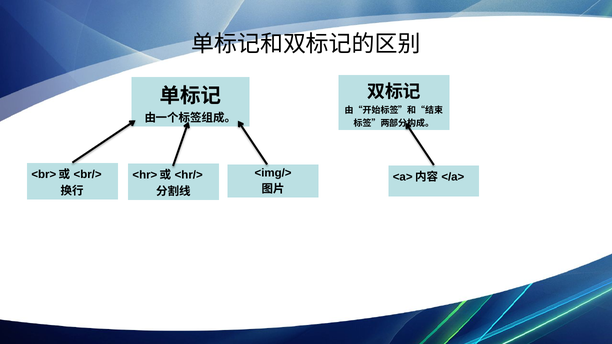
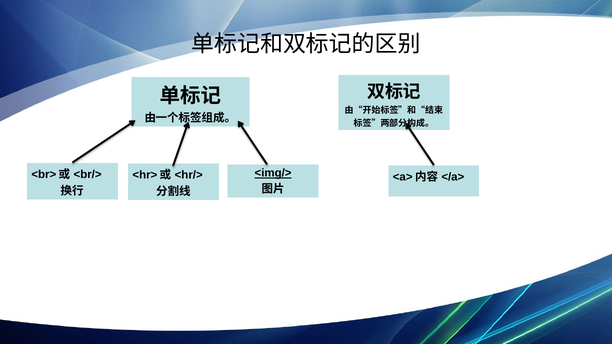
<img/> underline: none -> present
